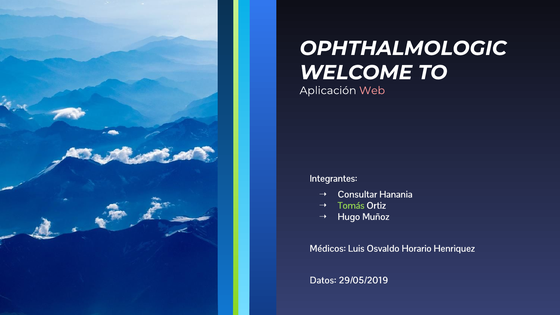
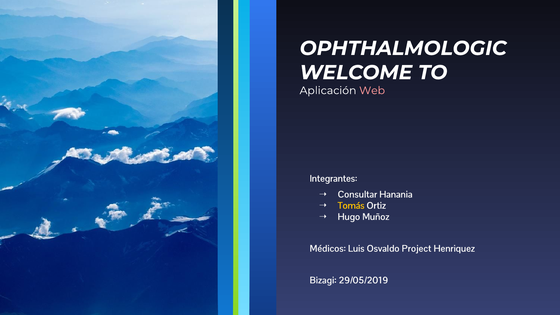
Tomás colour: light green -> yellow
Horario: Horario -> Project
Datos: Datos -> Bizagi
